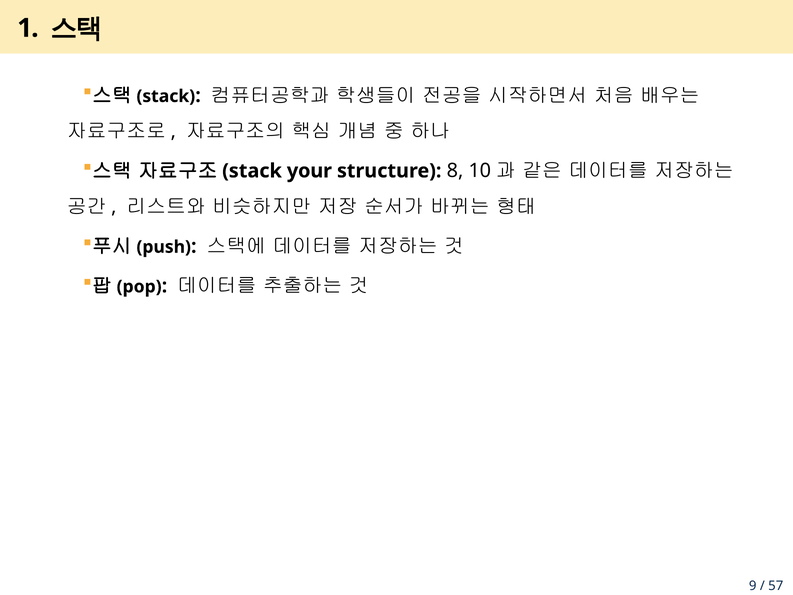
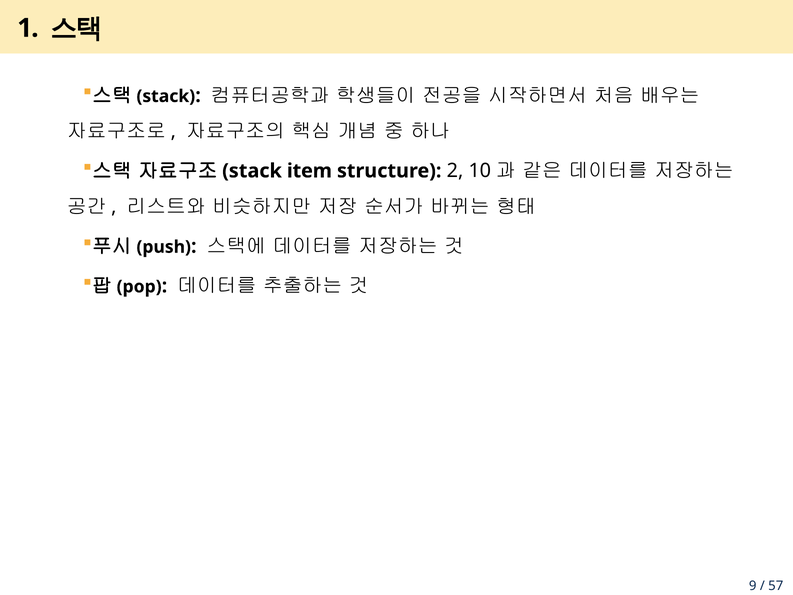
your: your -> item
8: 8 -> 2
